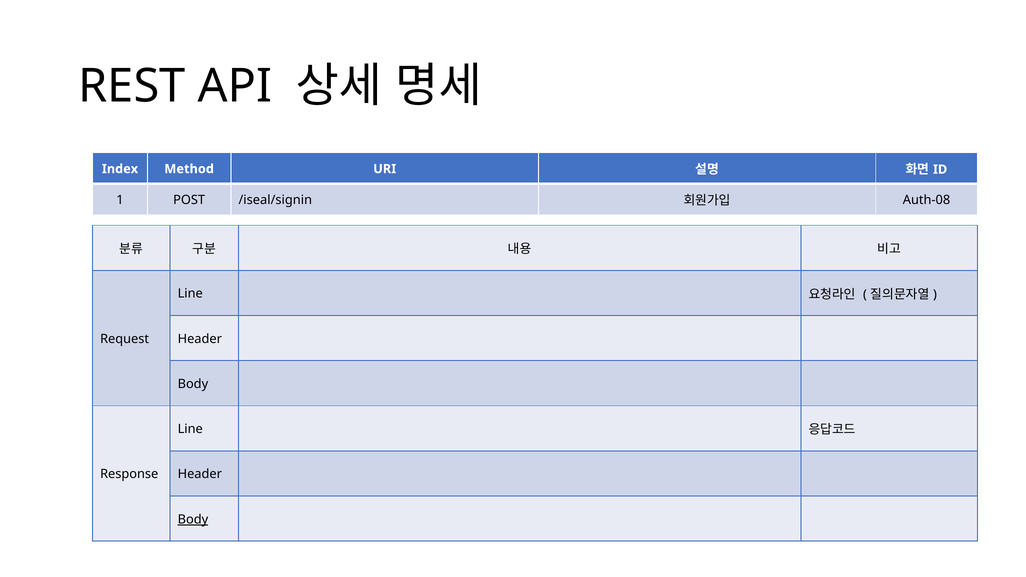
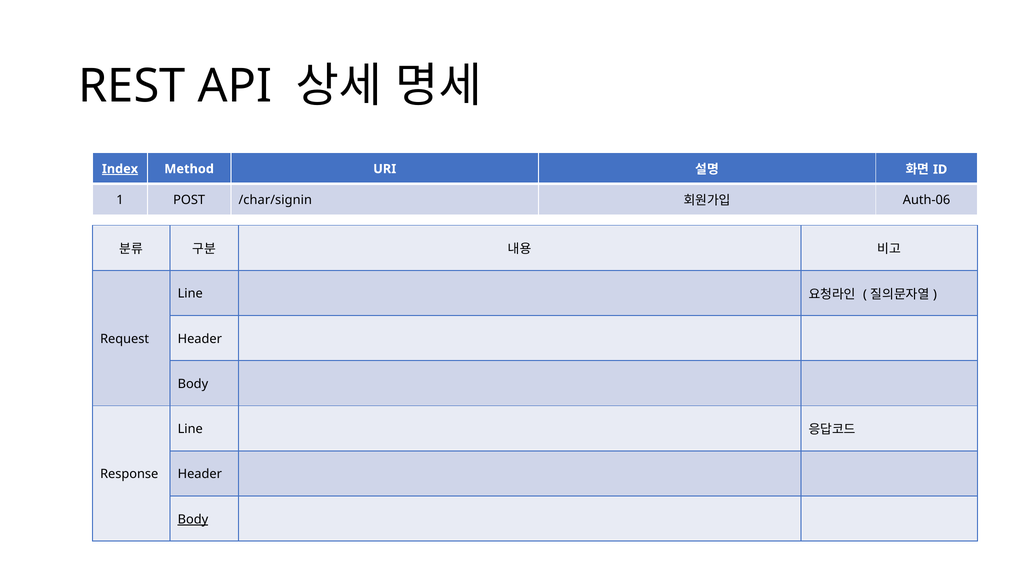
Index underline: none -> present
/iseal/signin: /iseal/signin -> /char/signin
Auth-08: Auth-08 -> Auth-06
